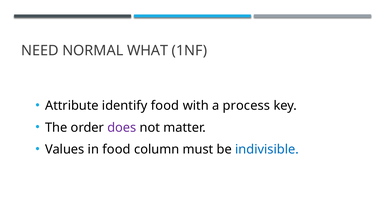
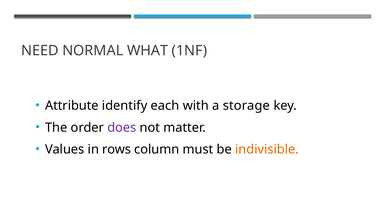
identify food: food -> each
process: process -> storage
in food: food -> rows
indivisible colour: blue -> orange
